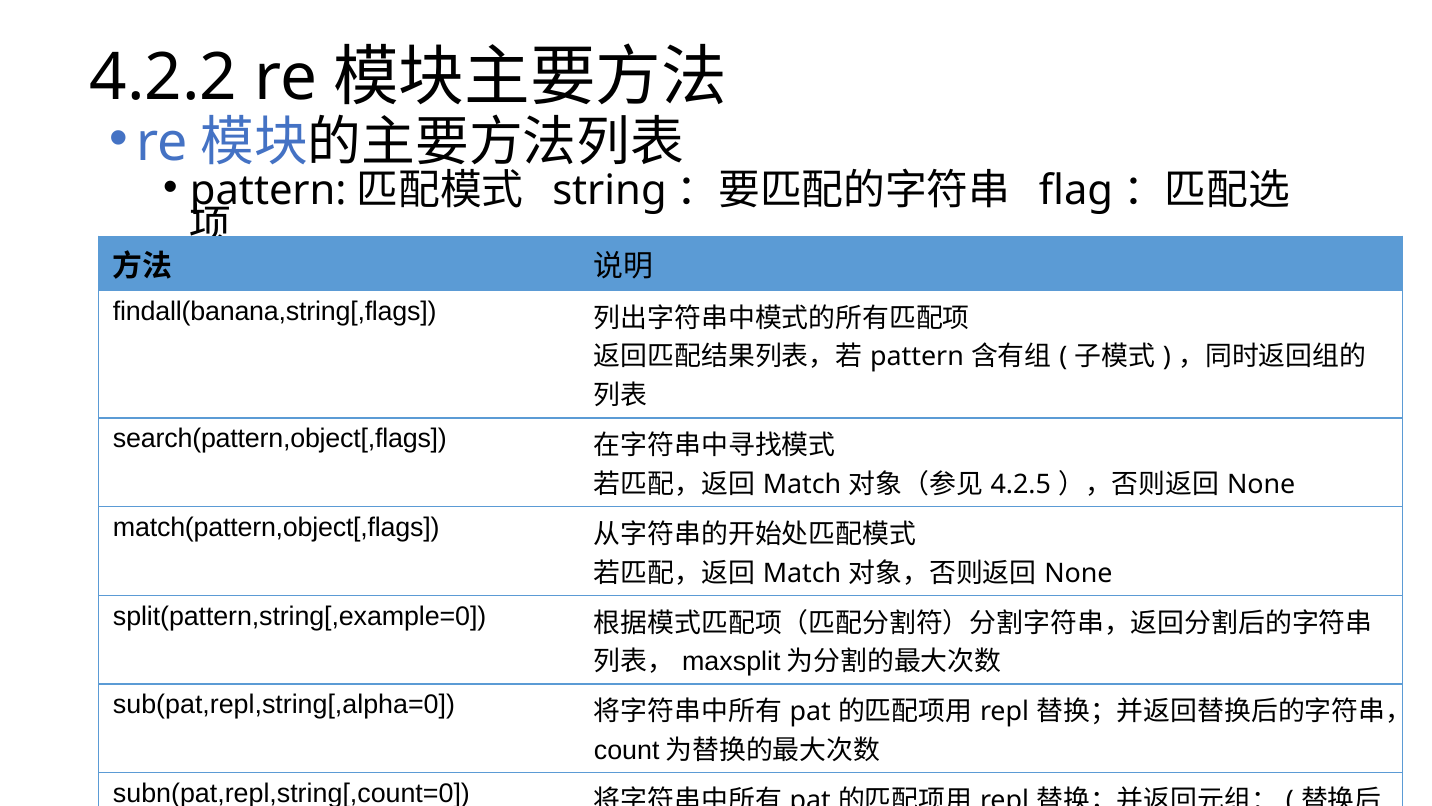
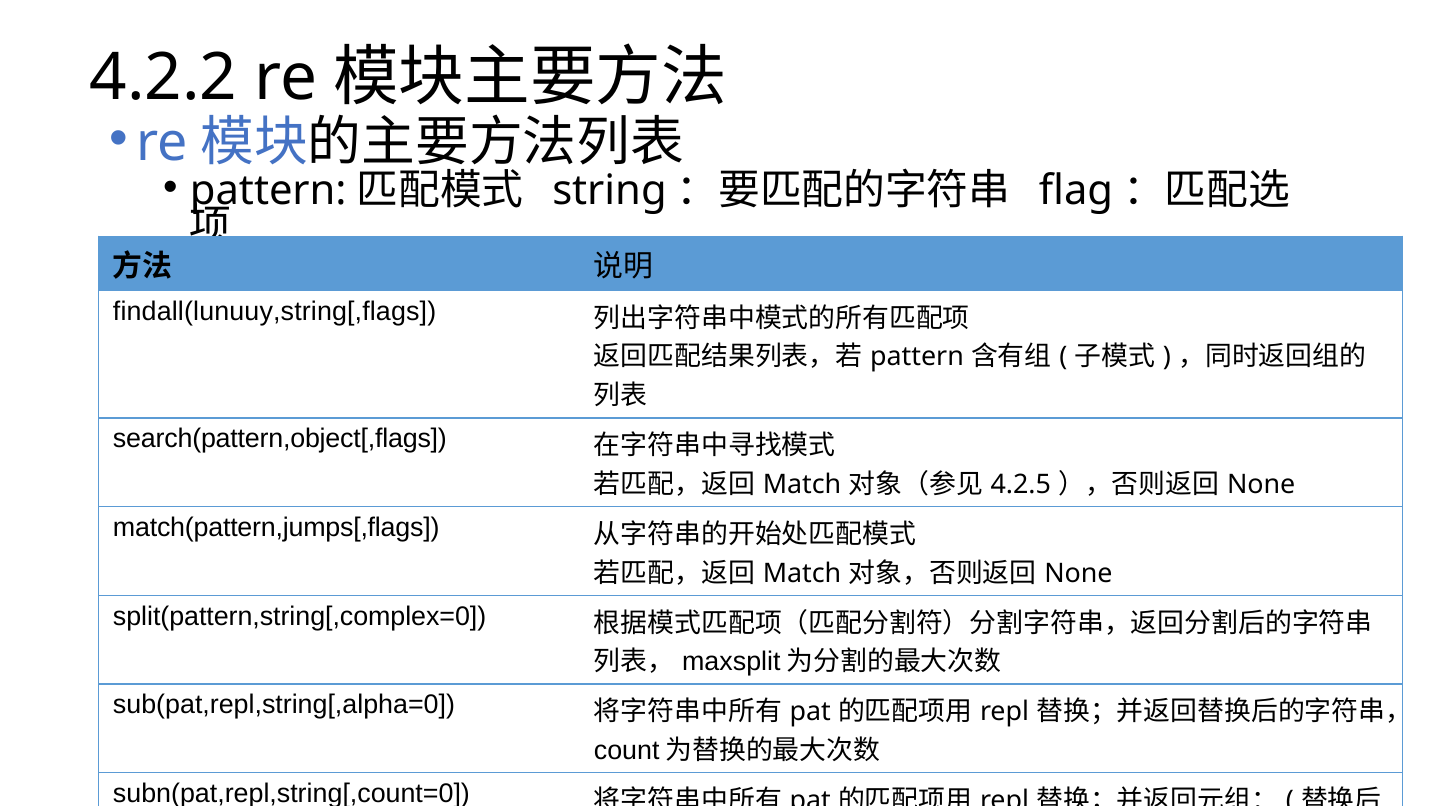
findall(banana,string[,flags: findall(banana,string[,flags -> findall(lunuuy,string[,flags
match(pattern,object[,flags: match(pattern,object[,flags -> match(pattern,jumps[,flags
split(pattern,string[,example=0: split(pattern,string[,example=0 -> split(pattern,string[,complex=0
